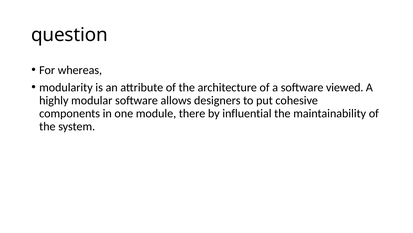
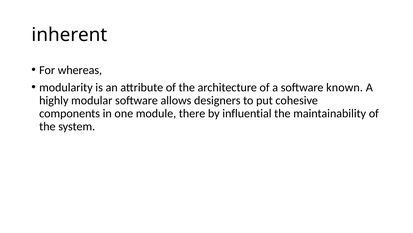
question: question -> inherent
viewed: viewed -> known
